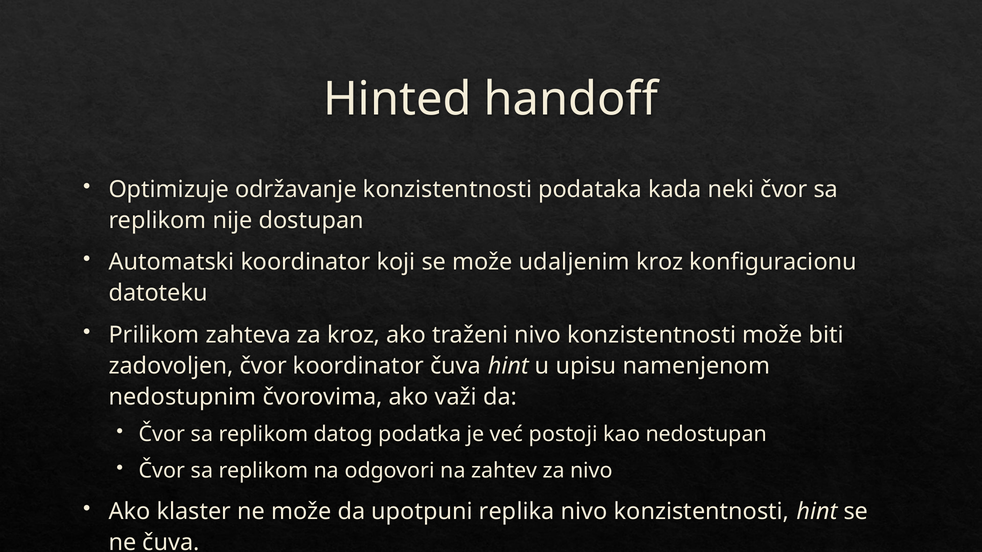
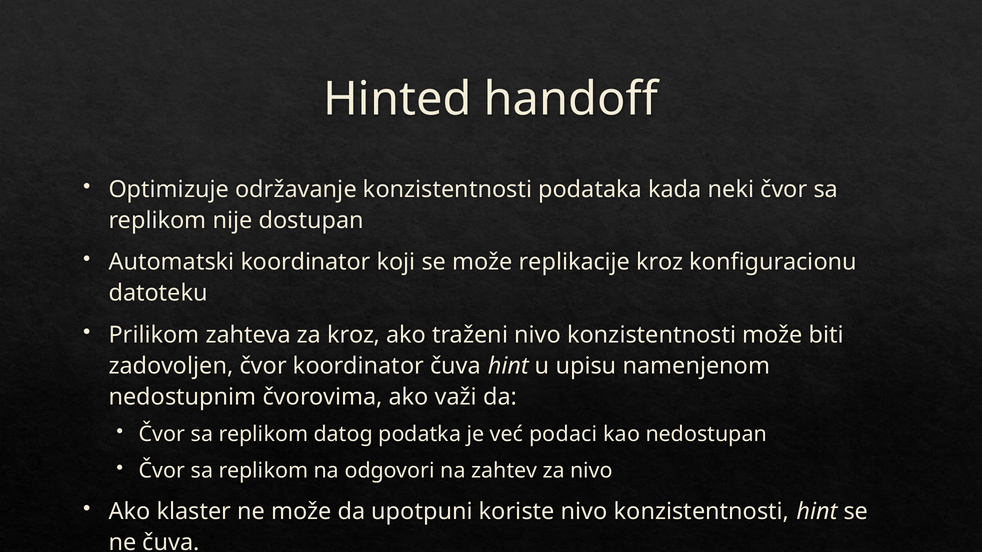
udaljenim: udaljenim -> replikacije
postoji: postoji -> podaci
replika: replika -> koriste
